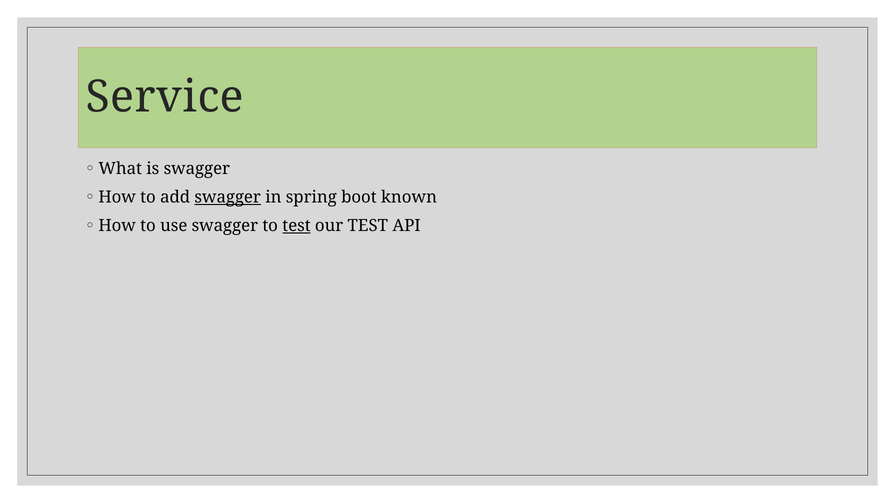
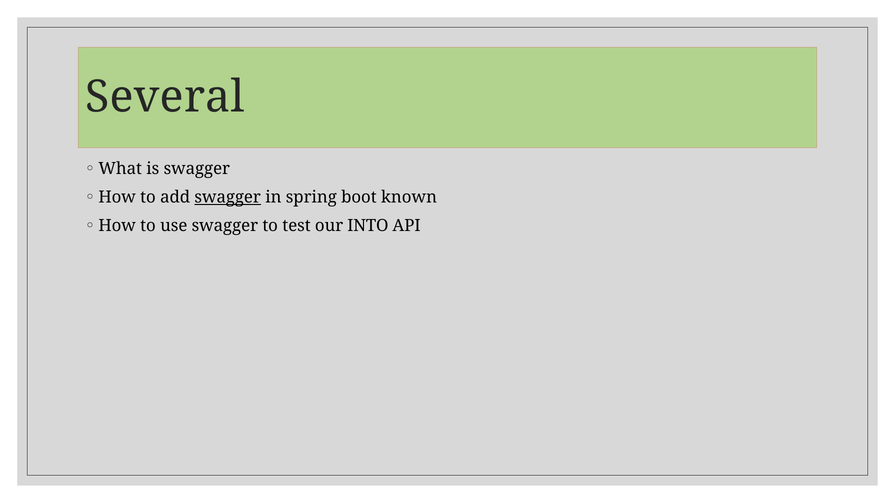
Service: Service -> Several
test at (297, 226) underline: present -> none
our TEST: TEST -> INTO
